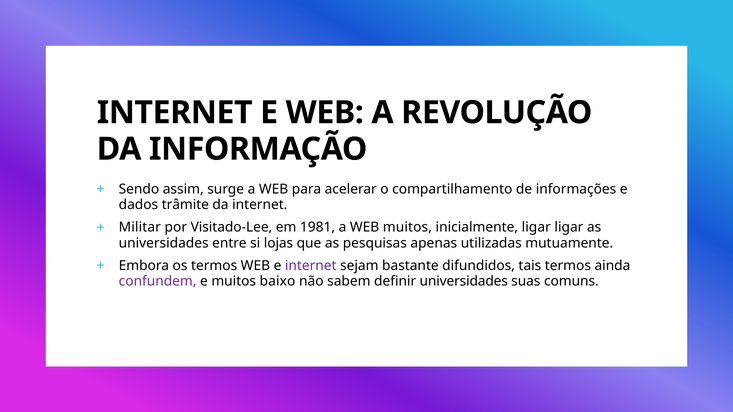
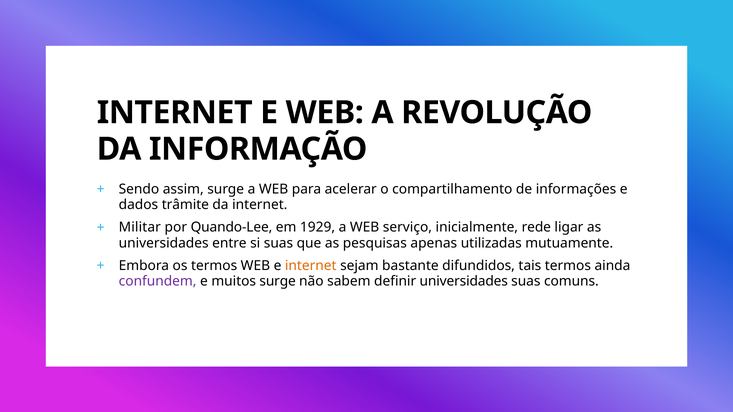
Visitado-Lee: Visitado-Lee -> Quando-Lee
1981: 1981 -> 1929
WEB muitos: muitos -> serviço
inicialmente ligar: ligar -> rede
si lojas: lojas -> suas
internet at (311, 266) colour: purple -> orange
muitos baixo: baixo -> surge
